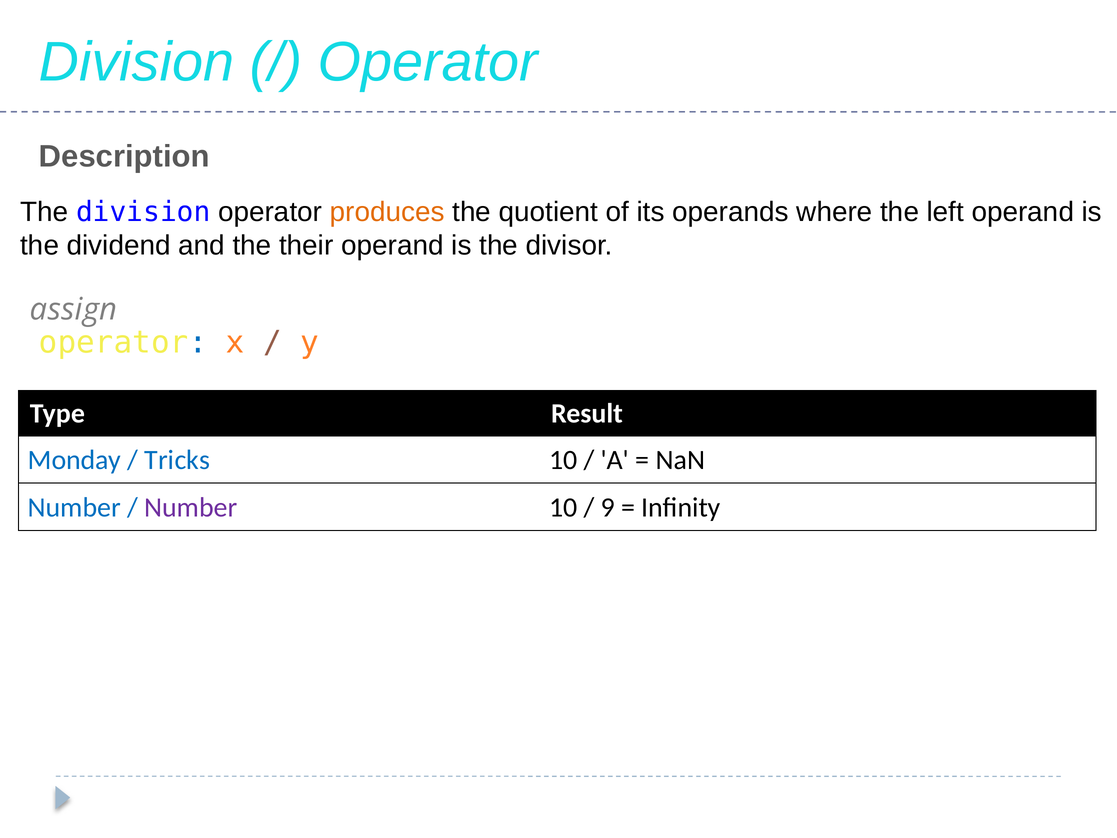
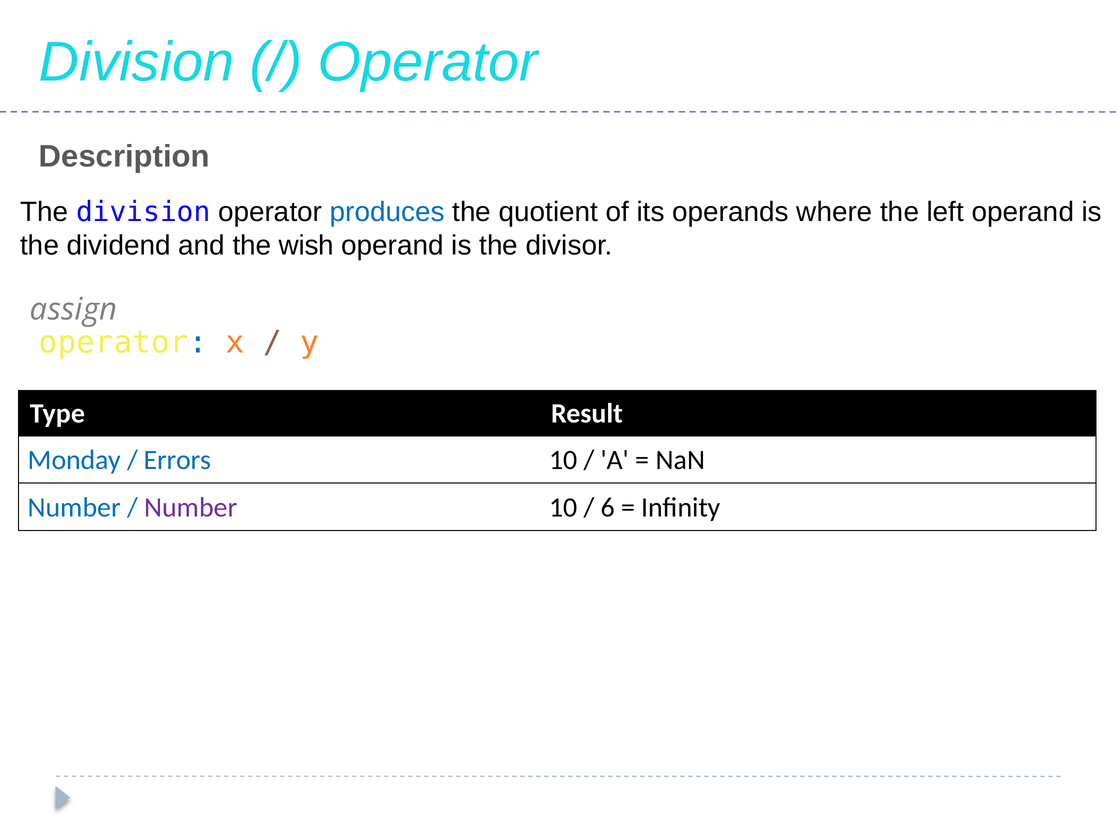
produces colour: orange -> blue
their: their -> wish
Tricks: Tricks -> Errors
9: 9 -> 6
